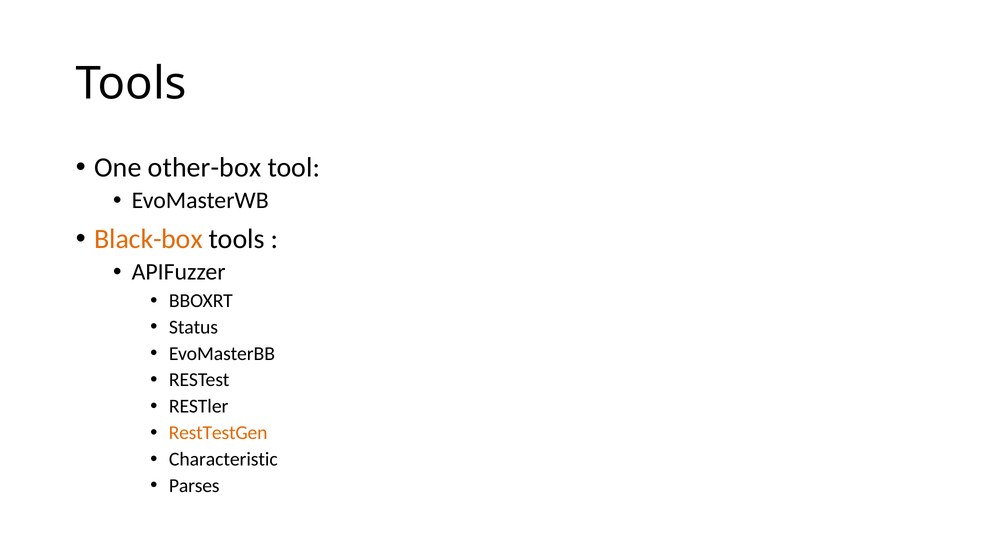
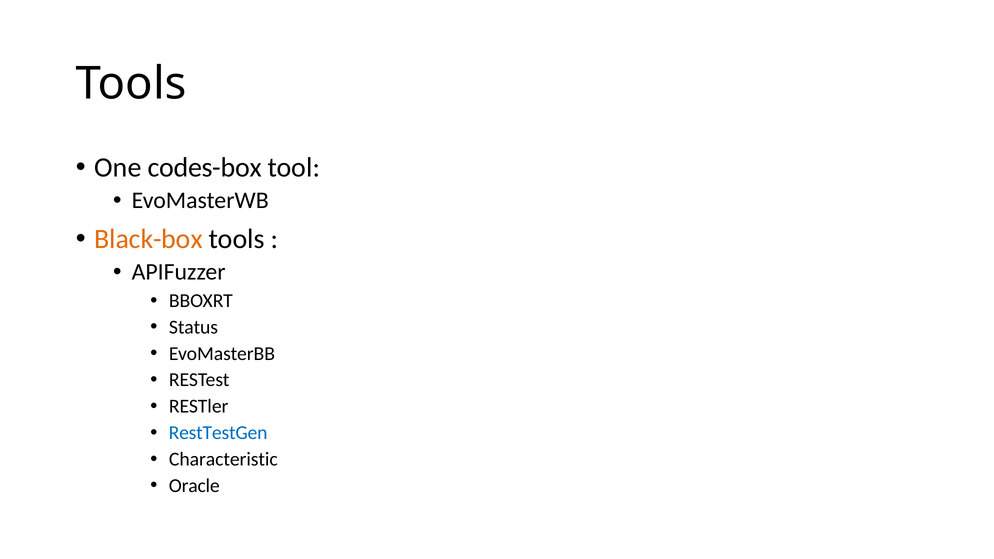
other-box: other-box -> codes-box
RestTestGen colour: orange -> blue
Parses: Parses -> Oracle
